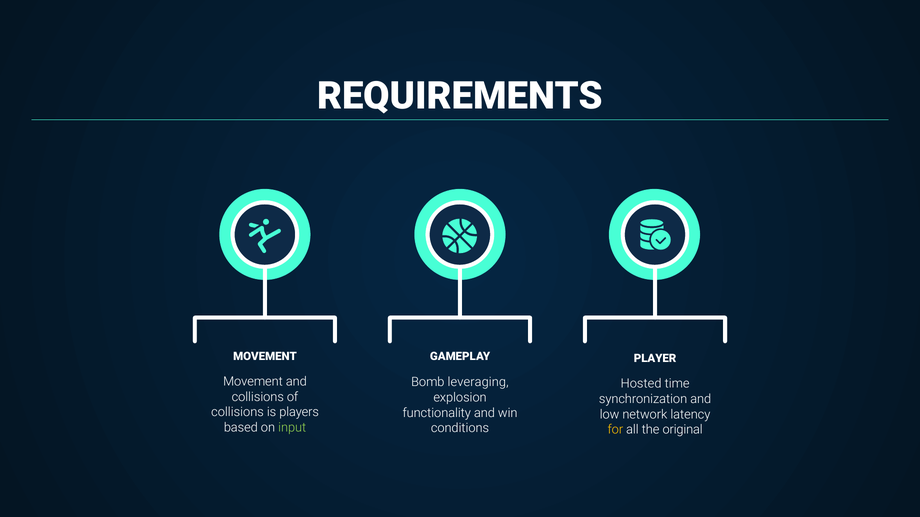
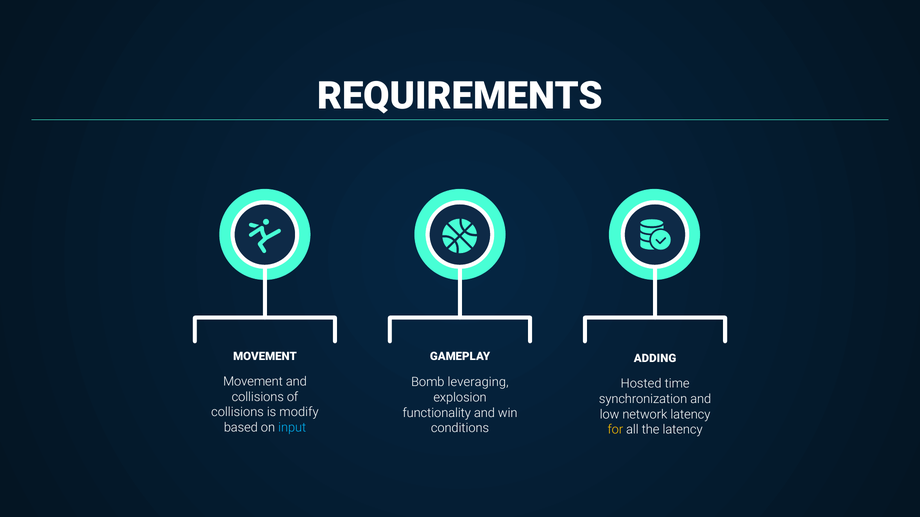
PLAYER: PLAYER -> ADDING
players: players -> modify
input colour: light green -> light blue
the original: original -> latency
